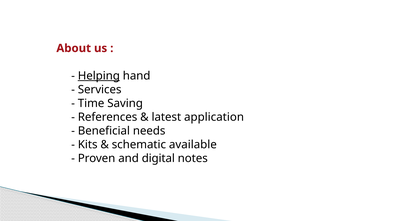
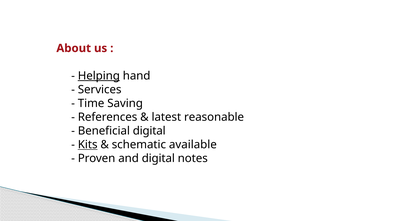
application: application -> reasonable
Beneficial needs: needs -> digital
Kits underline: none -> present
